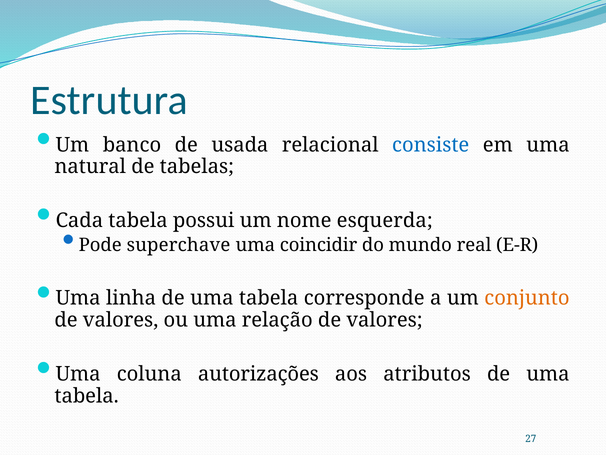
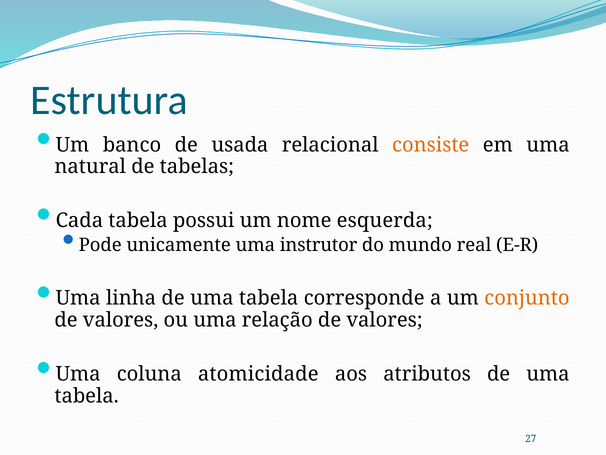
consiste colour: blue -> orange
superchave: superchave -> unicamente
coincidir: coincidir -> instrutor
autorizações: autorizações -> atomicidade
